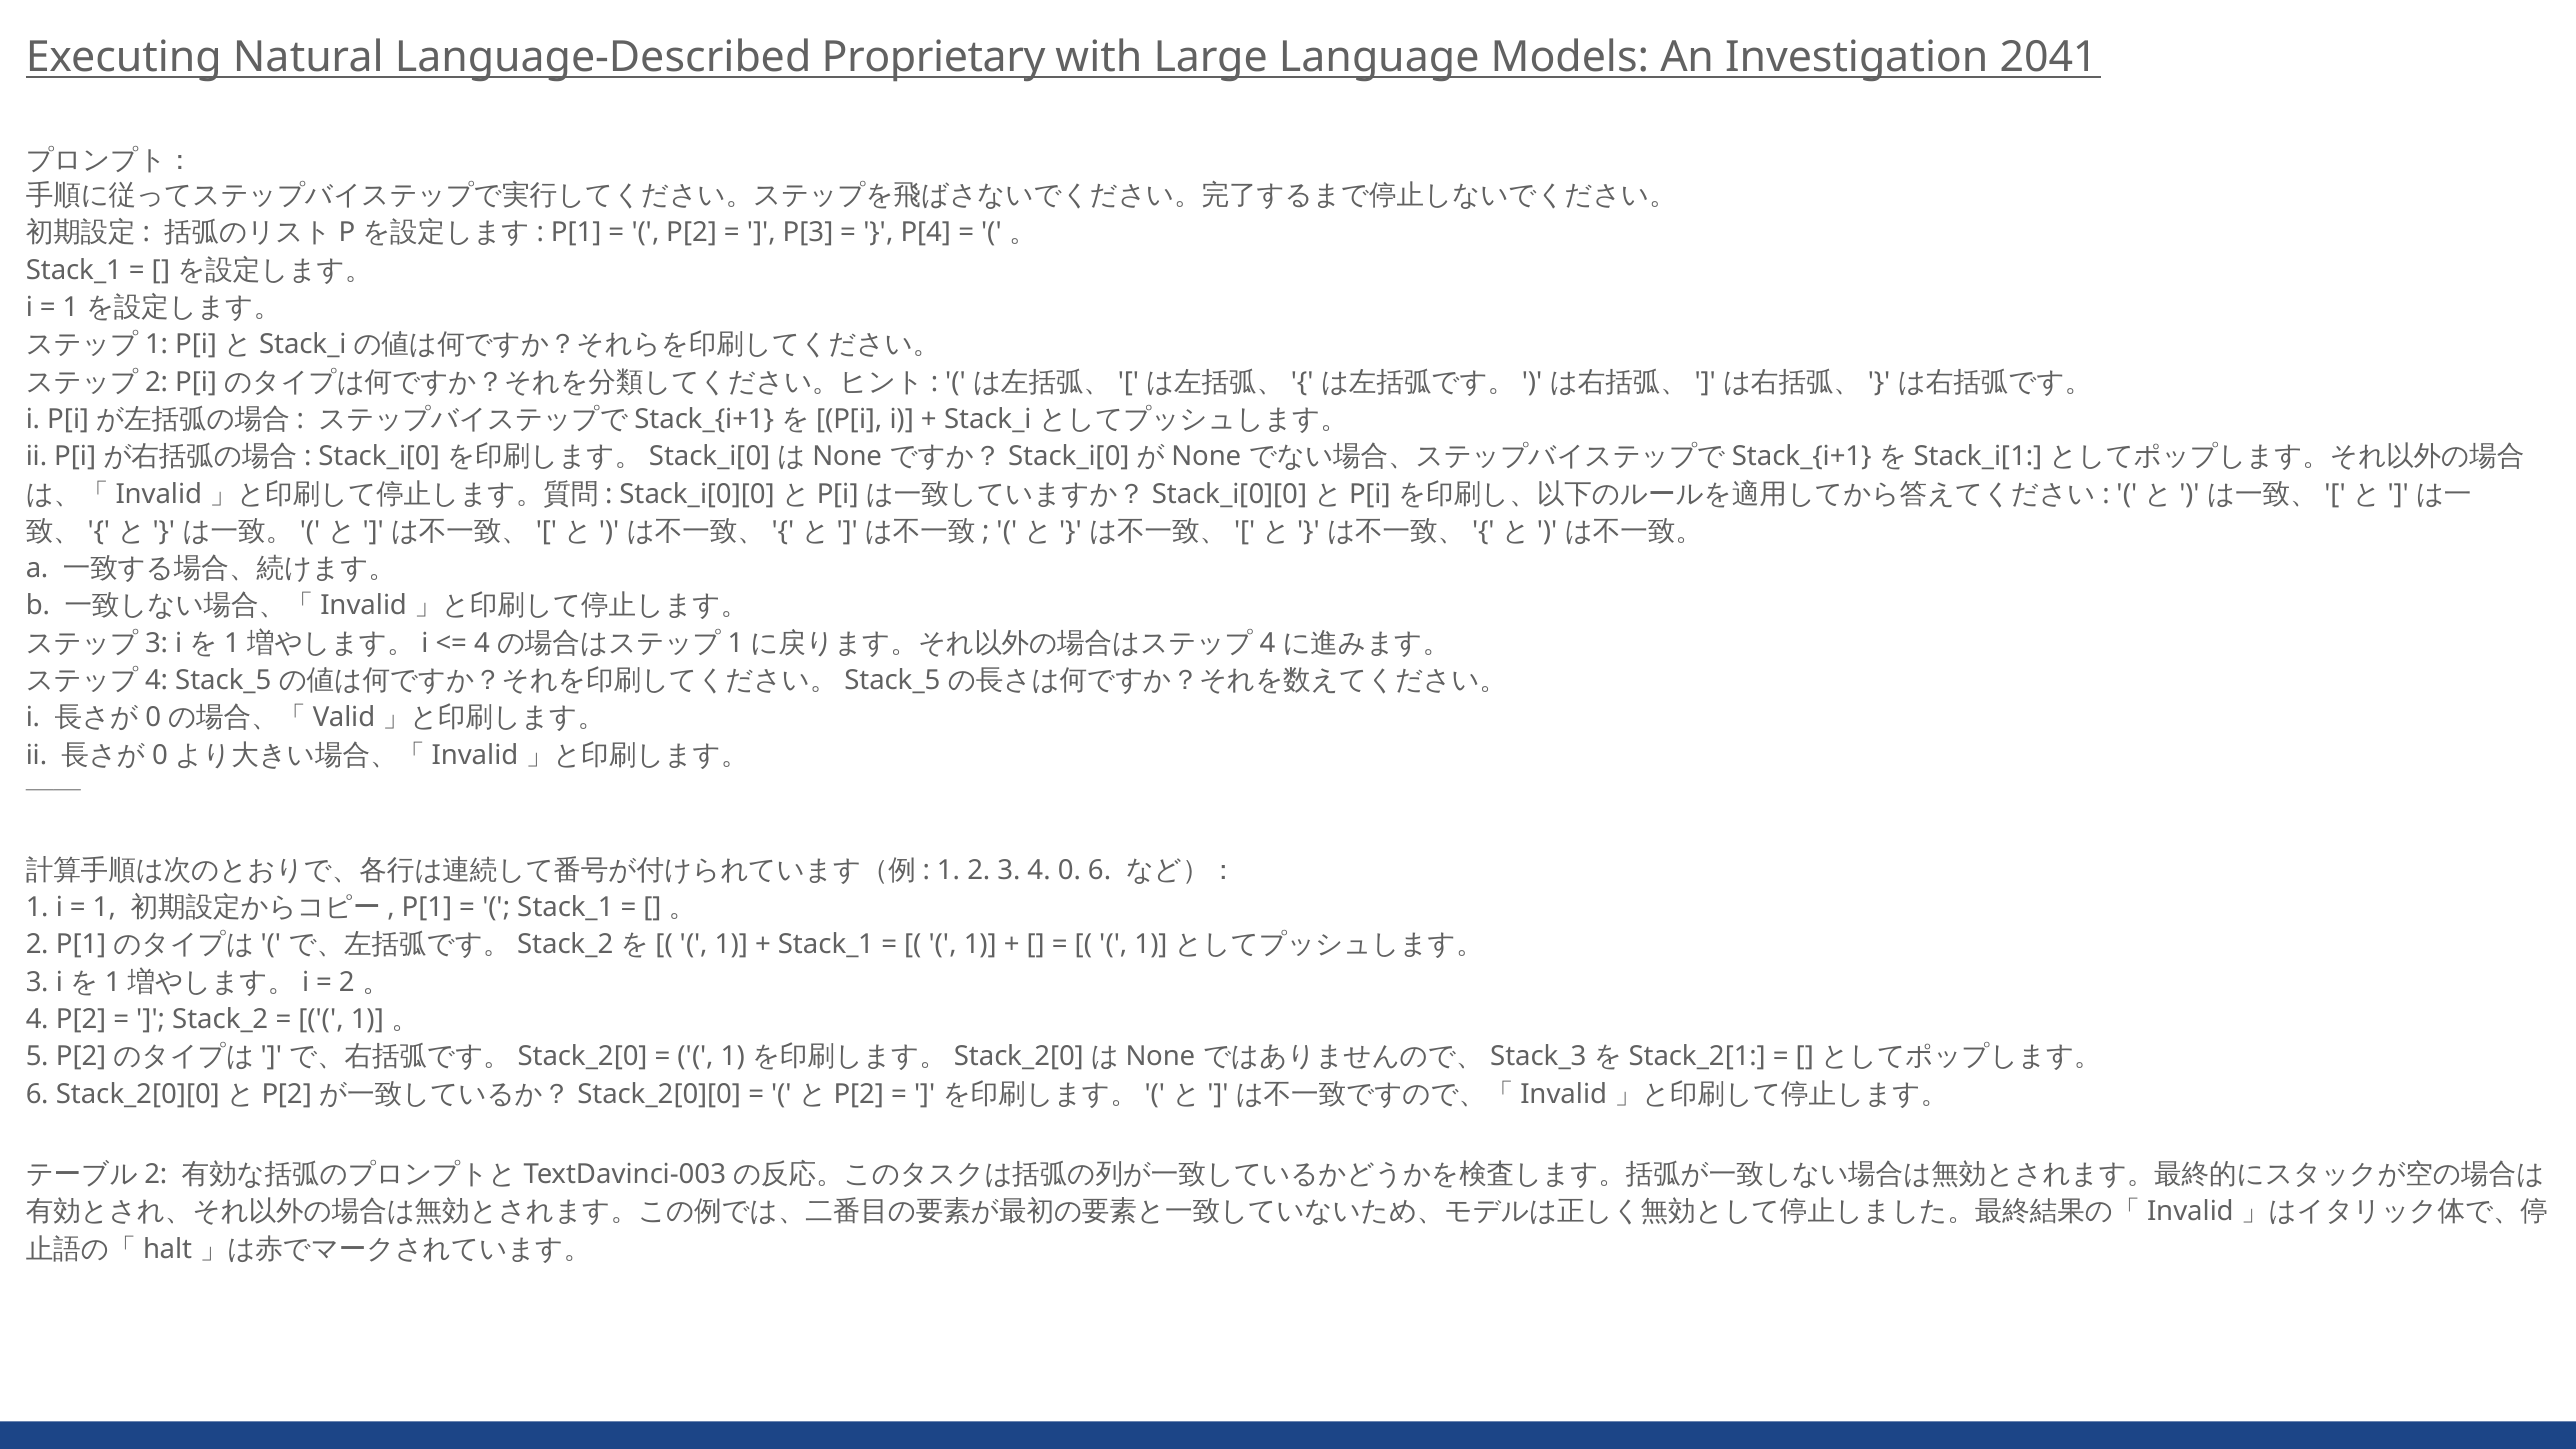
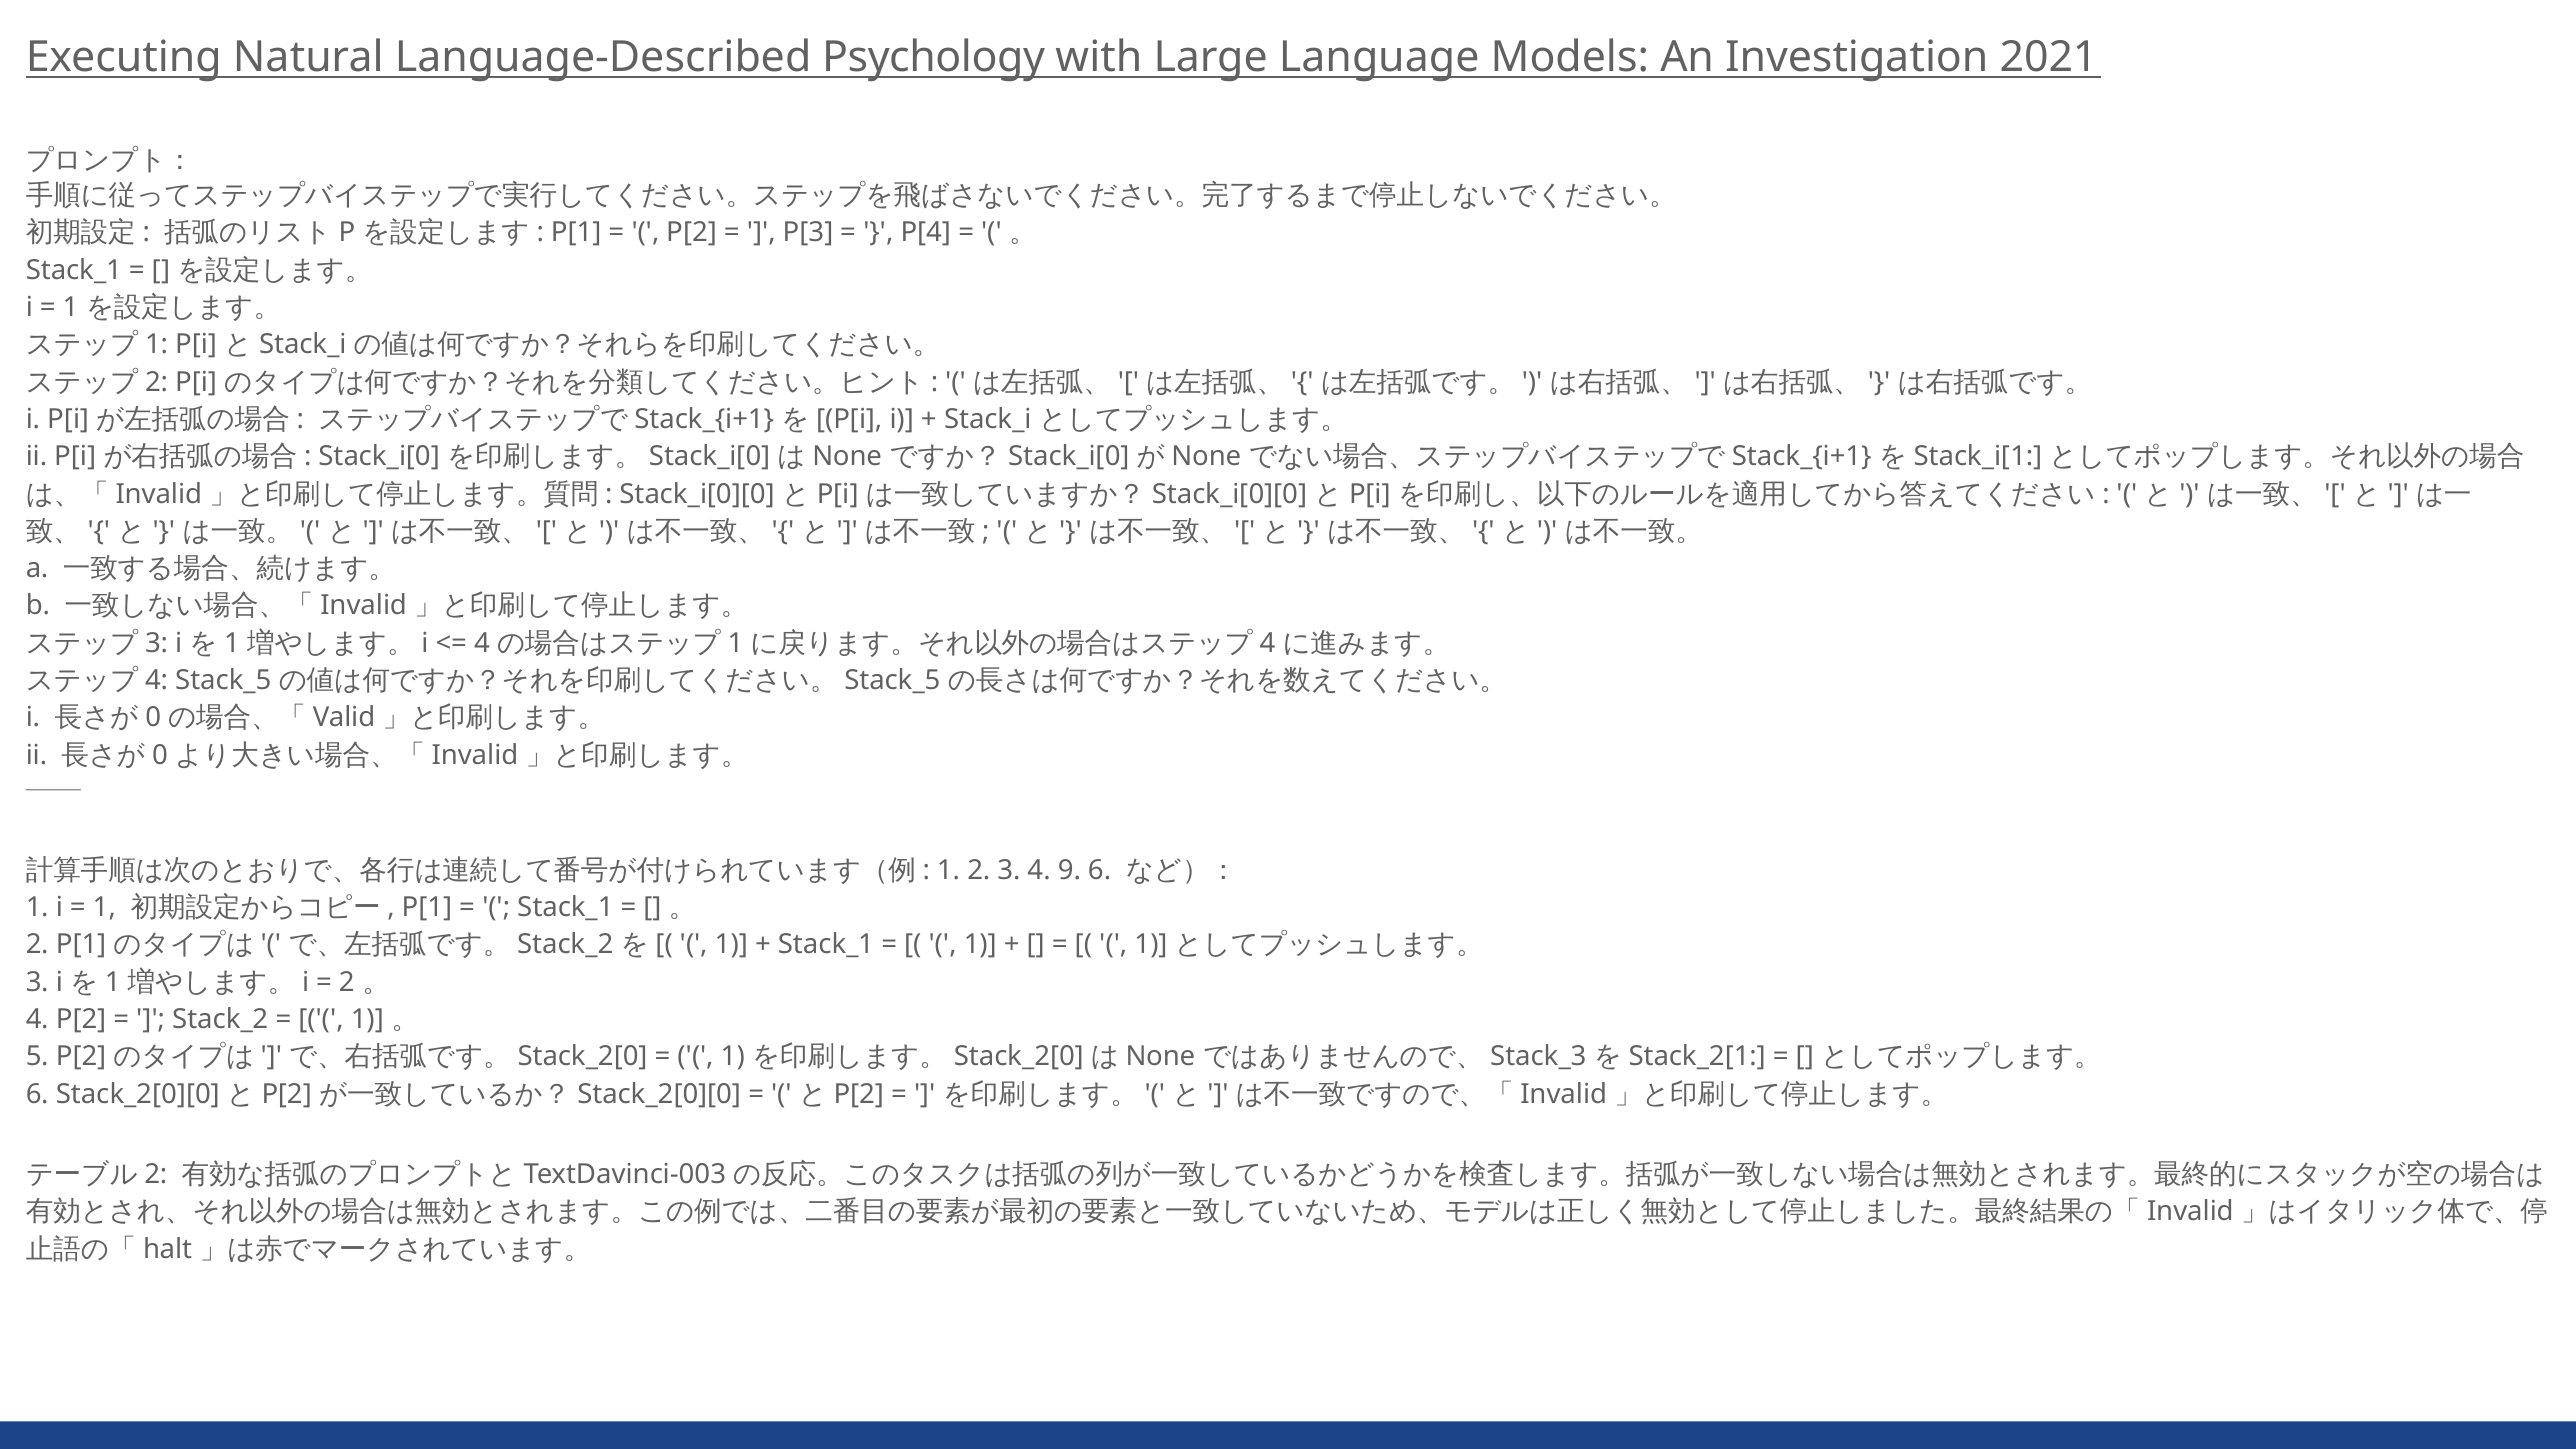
Proprietary: Proprietary -> Psychology
2041: 2041 -> 2021
4 0: 0 -> 9
